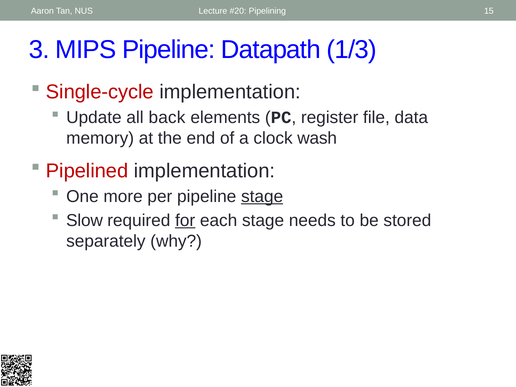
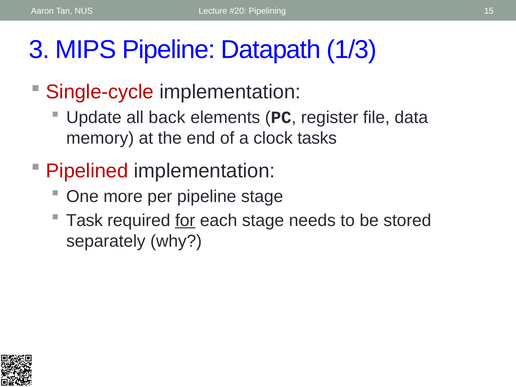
wash: wash -> tasks
stage at (262, 196) underline: present -> none
Slow: Slow -> Task
